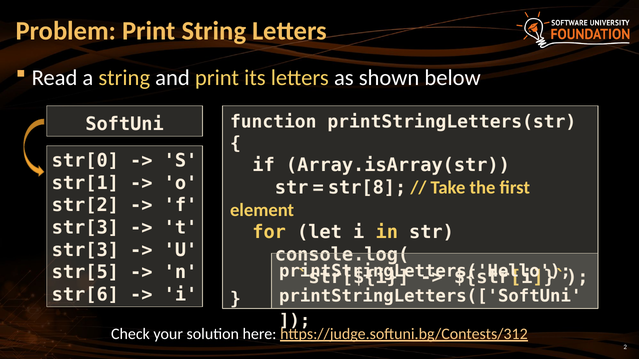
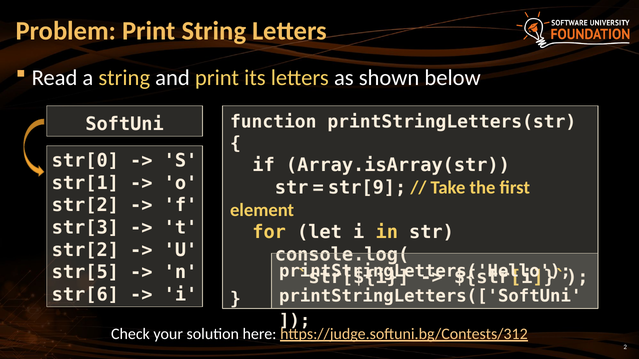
str[8: str[8 -> str[9
str[3 at (85, 250): str[3 -> str[2
